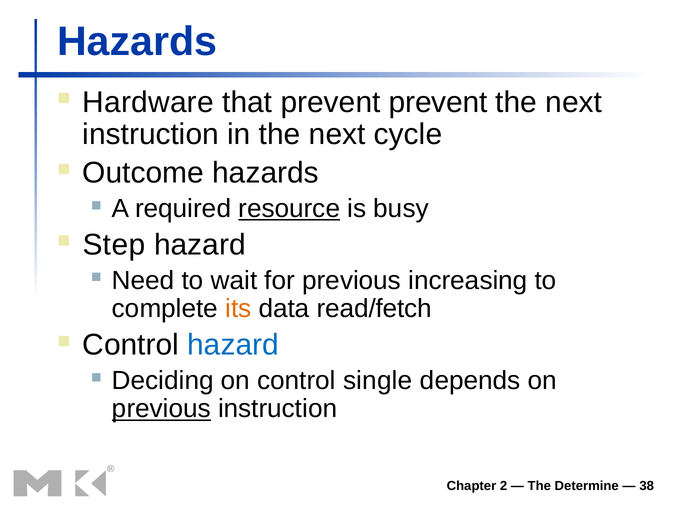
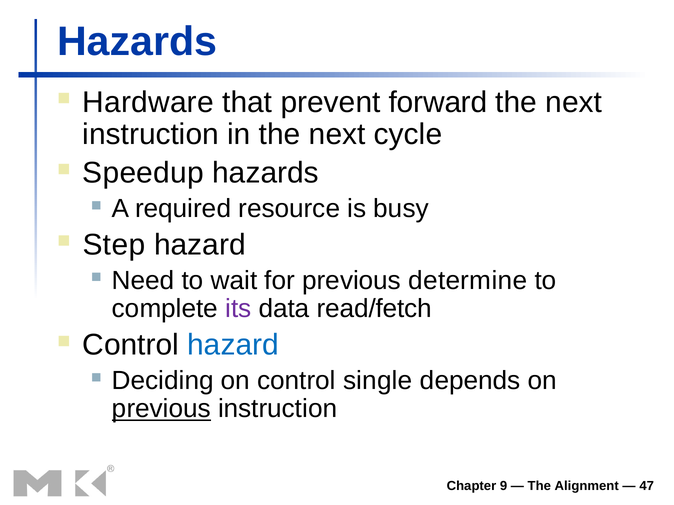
prevent prevent: prevent -> forward
Outcome: Outcome -> Speedup
resource underline: present -> none
increasing: increasing -> determine
its colour: orange -> purple
2: 2 -> 9
Determine: Determine -> Alignment
38: 38 -> 47
